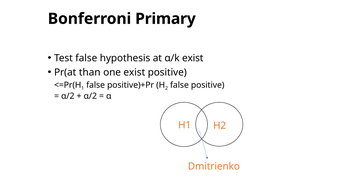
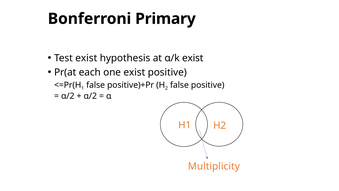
Test false: false -> exist
than: than -> each
Dmitrienko: Dmitrienko -> Multiplicity
